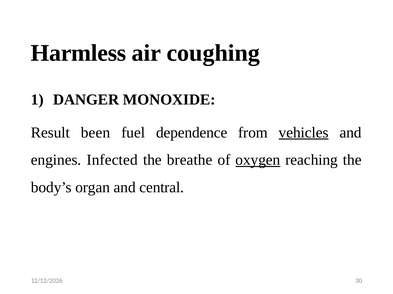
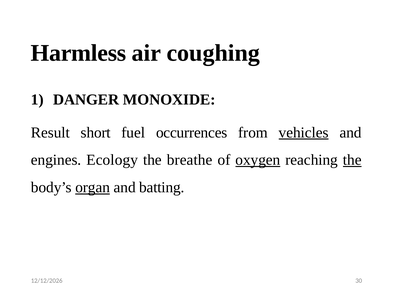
been: been -> short
dependence: dependence -> occurrences
Infected: Infected -> Ecology
the at (352, 160) underline: none -> present
organ underline: none -> present
central: central -> batting
